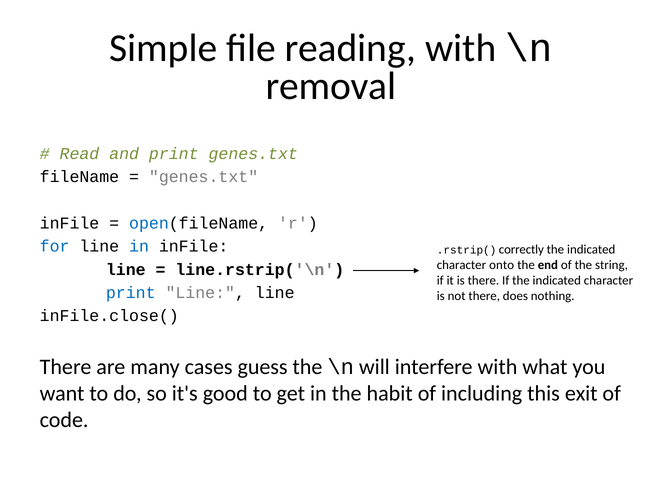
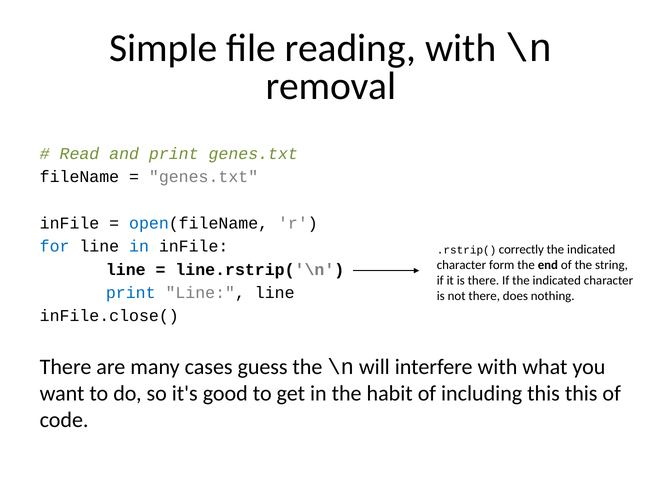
onto: onto -> form
this exit: exit -> this
